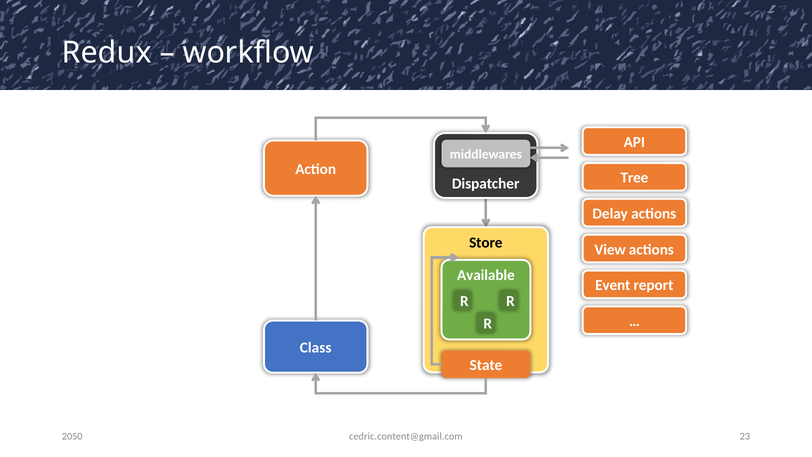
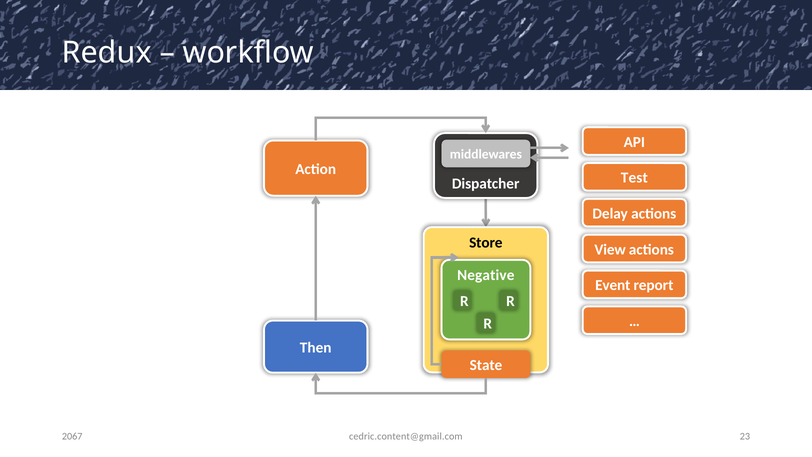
Tree: Tree -> Test
Available: Available -> Negative
Class: Class -> Then
2050: 2050 -> 2067
